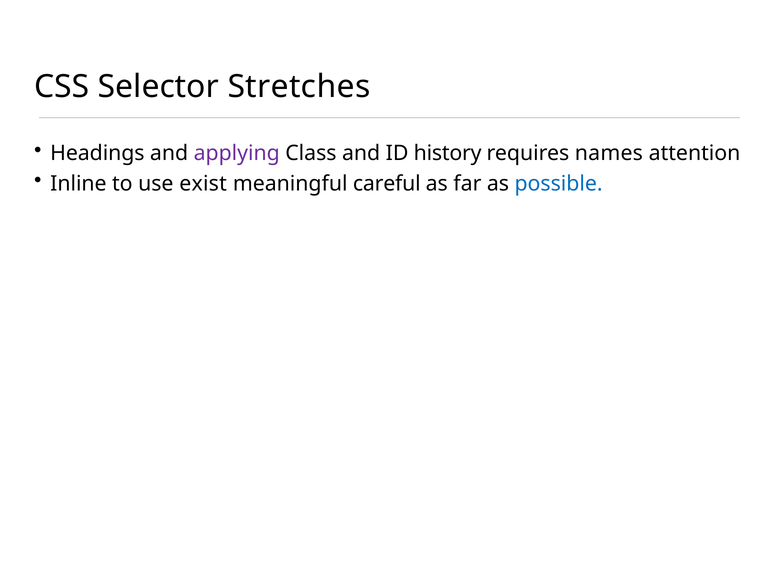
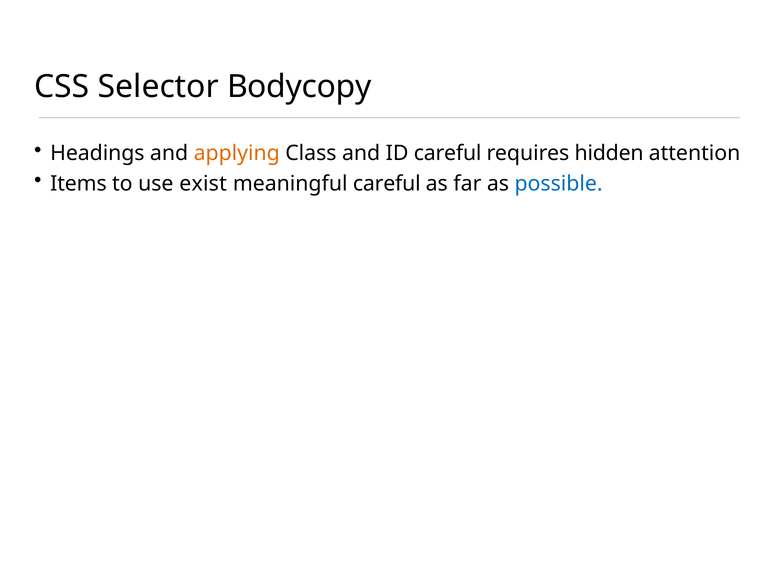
Stretches: Stretches -> Bodycopy
applying colour: purple -> orange
ID history: history -> careful
names: names -> hidden
Inline: Inline -> Items
